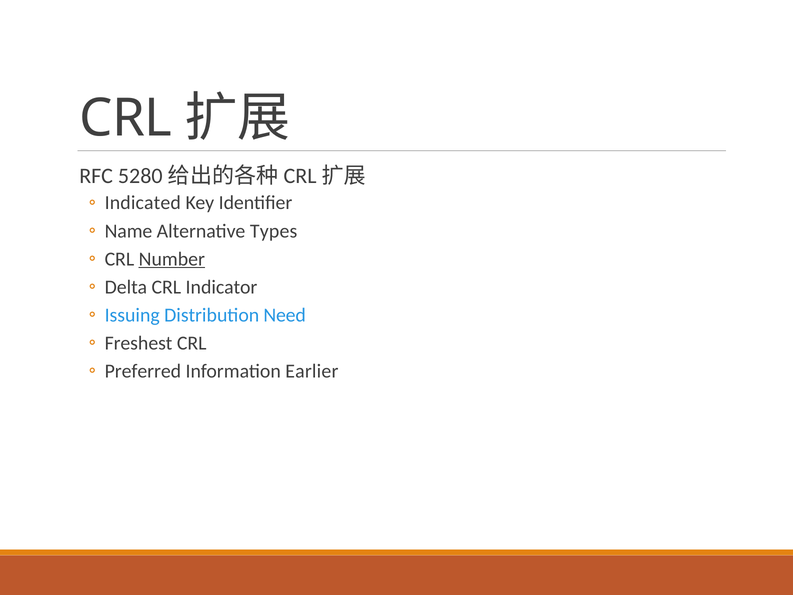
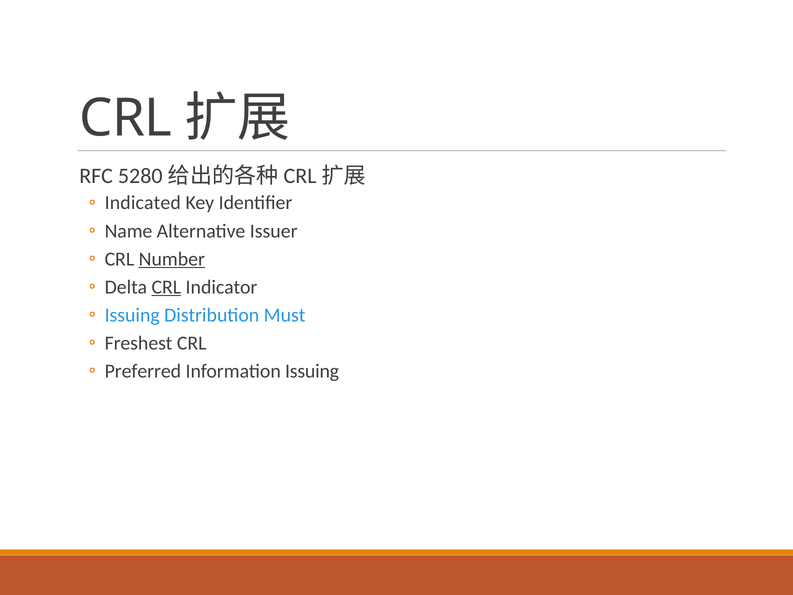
Types: Types -> Issuer
CRL at (166, 287) underline: none -> present
Need: Need -> Must
Information Earlier: Earlier -> Issuing
